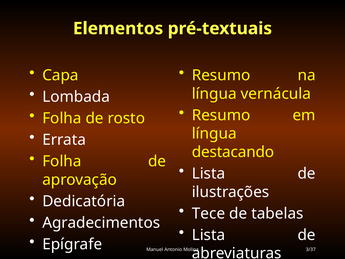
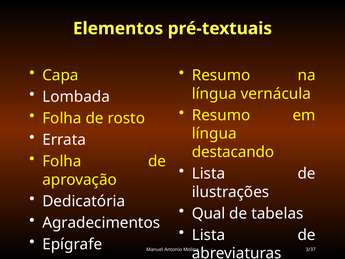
Tece: Tece -> Qual
